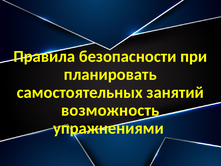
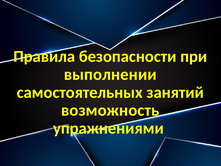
планировать: планировать -> выполнении
